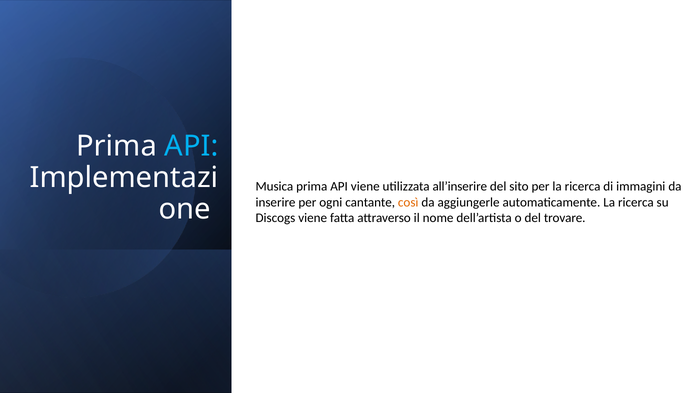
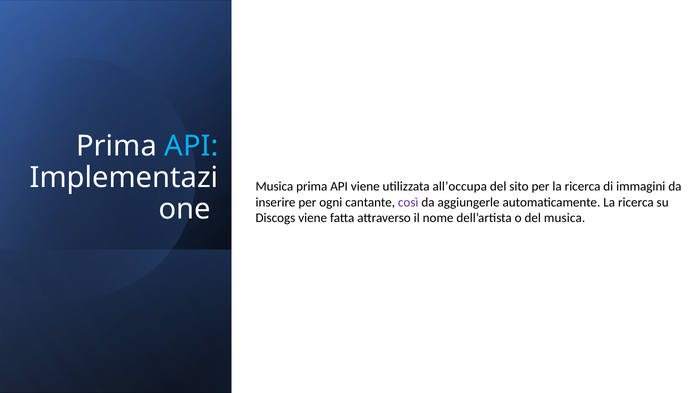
all’inserire: all’inserire -> all’occupa
così colour: orange -> purple
del trovare: trovare -> musica
